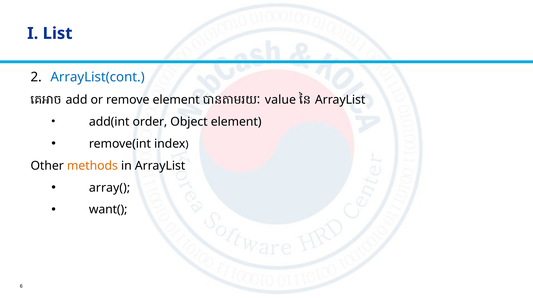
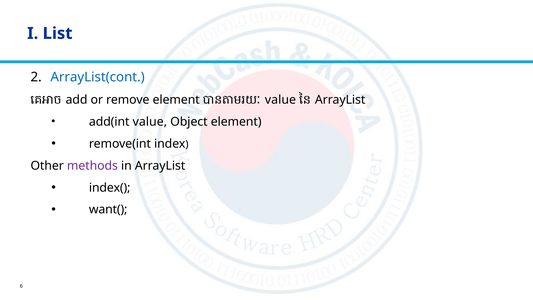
add(int order: order -> value
methods colour: orange -> purple
array(: array( -> index(
